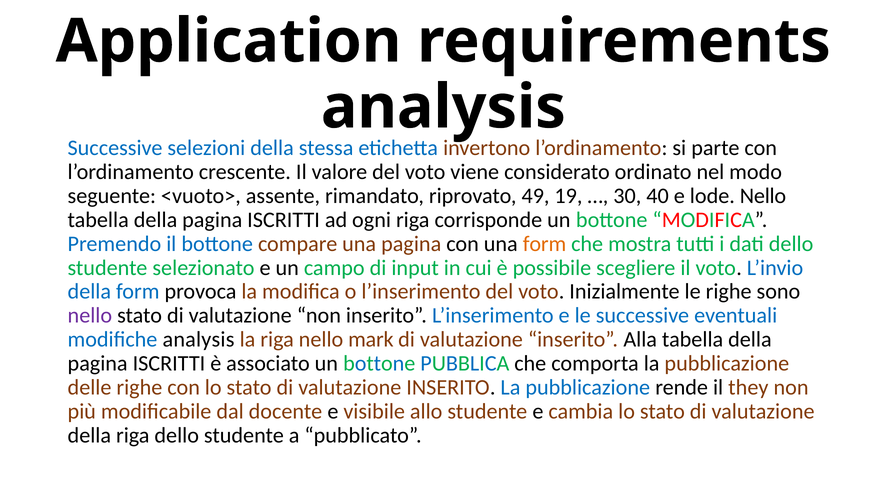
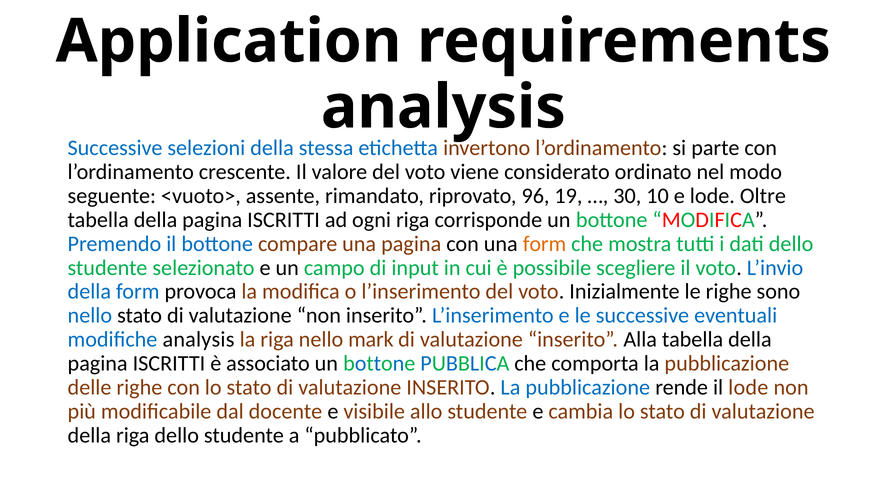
49: 49 -> 96
40: 40 -> 10
lode Nello: Nello -> Oltre
nello at (90, 316) colour: purple -> blue
il they: they -> lode
